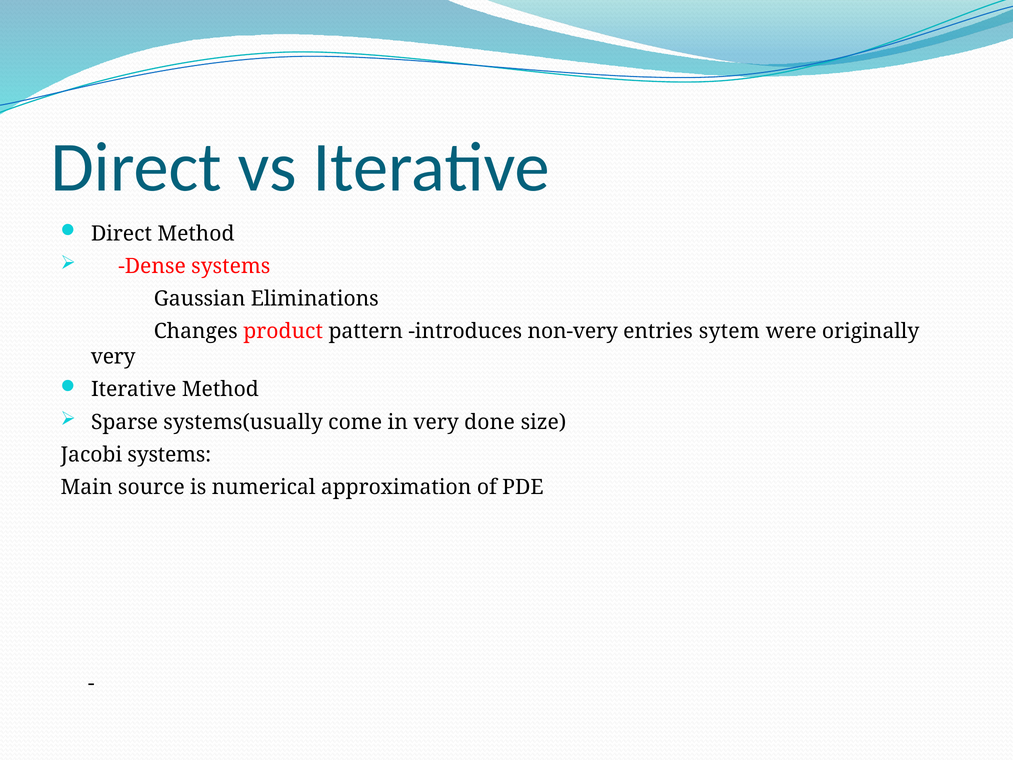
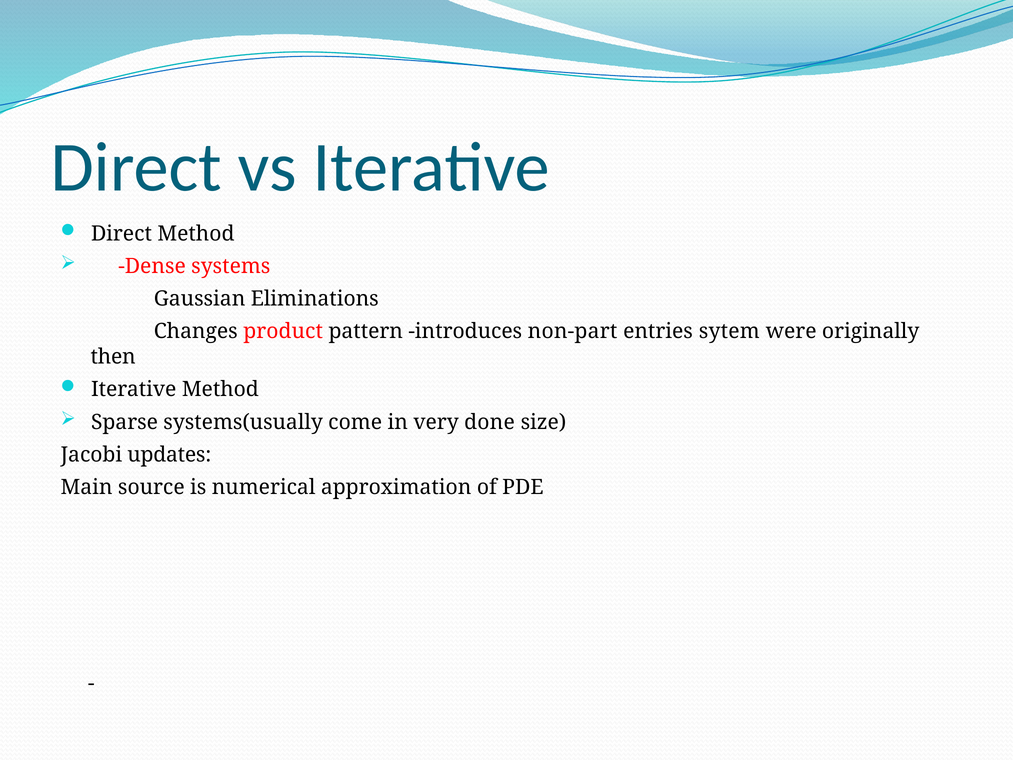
non-very: non-very -> non-part
very at (113, 357): very -> then
Jacobi systems: systems -> updates
